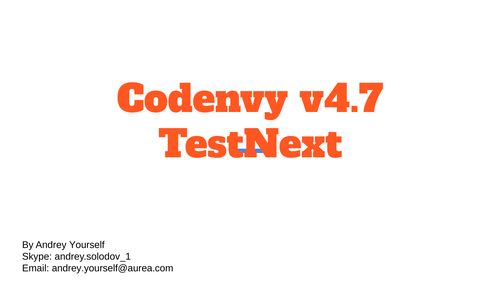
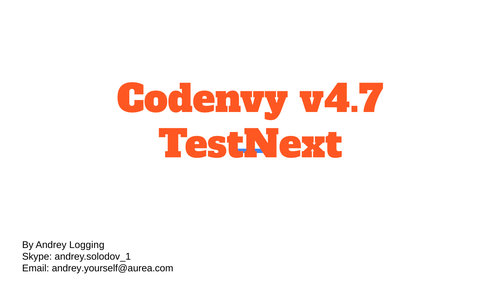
Yourself: Yourself -> Logging
